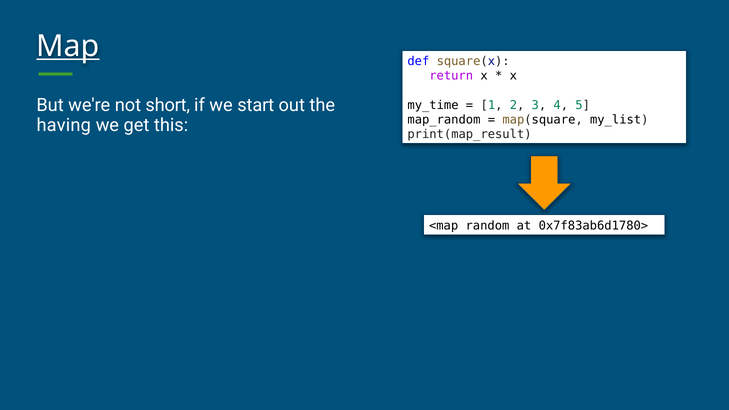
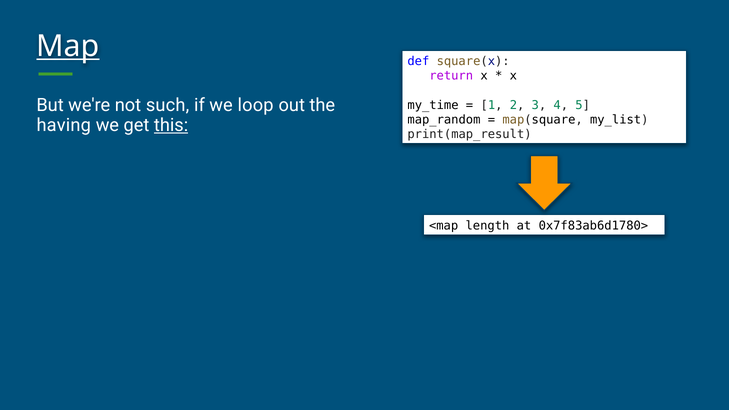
short: short -> such
start: start -> loop
this underline: none -> present
random: random -> length
